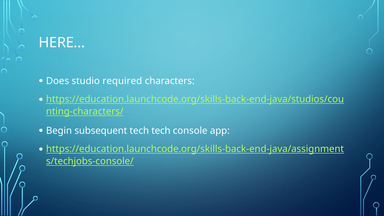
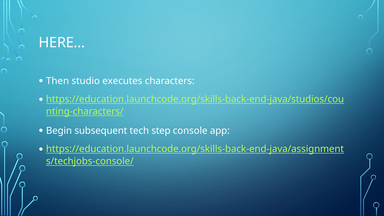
Does: Does -> Then
required: required -> executes
tech tech: tech -> step
